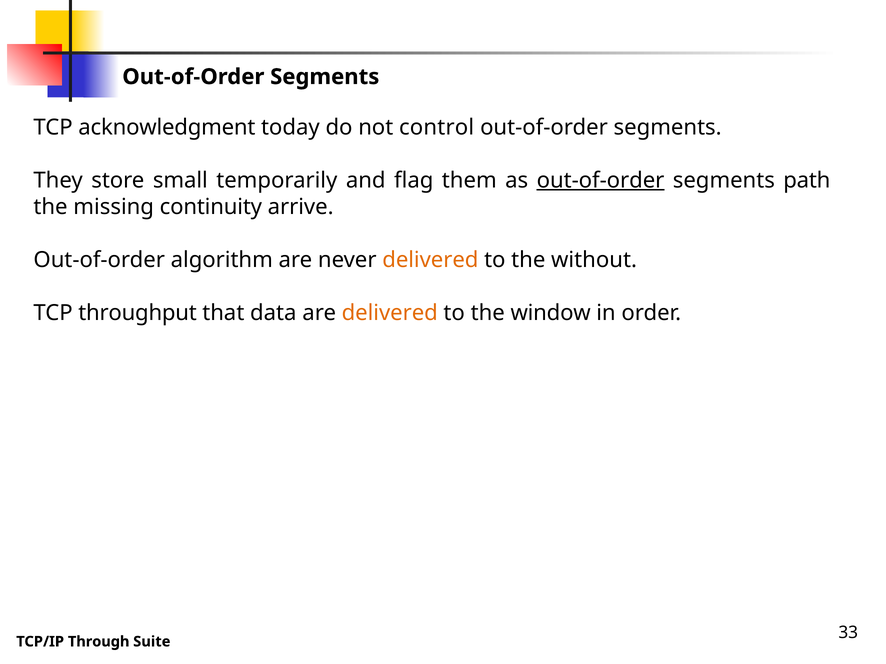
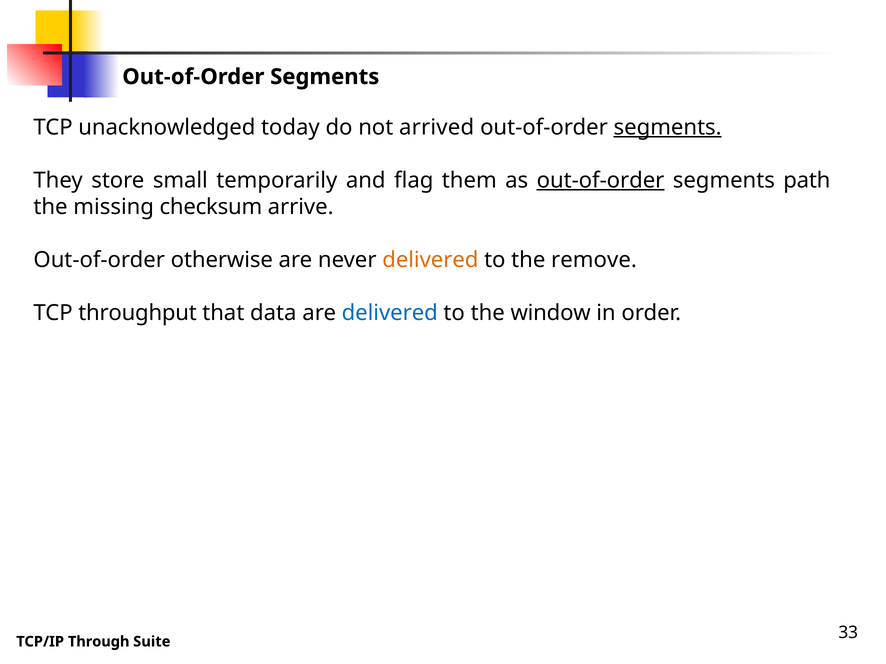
acknowledgment: acknowledgment -> unacknowledged
control: control -> arrived
segments at (668, 127) underline: none -> present
continuity: continuity -> checksum
algorithm: algorithm -> otherwise
without: without -> remove
delivered at (390, 313) colour: orange -> blue
